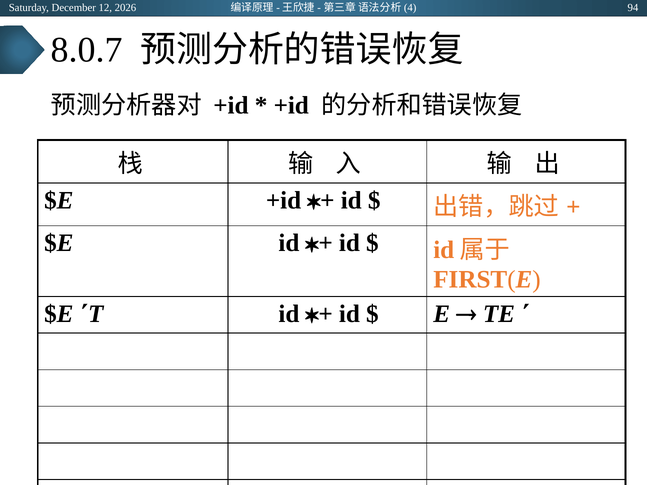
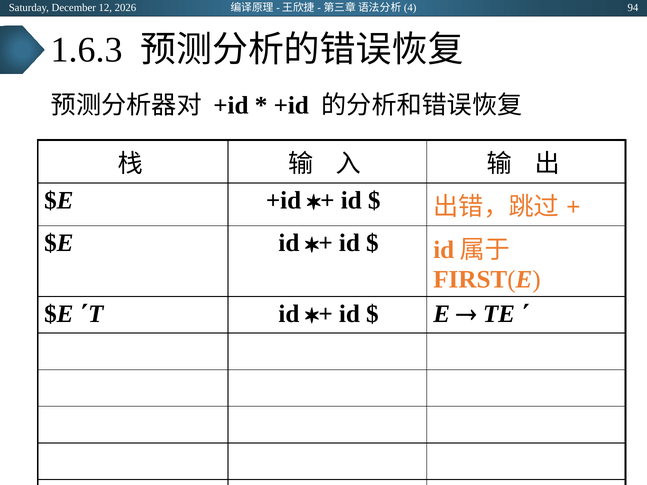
8.0.7: 8.0.7 -> 1.6.3
